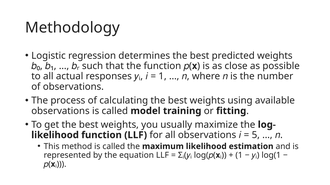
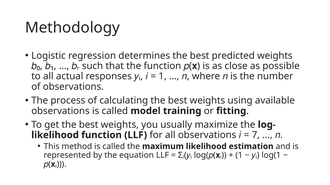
5: 5 -> 7
